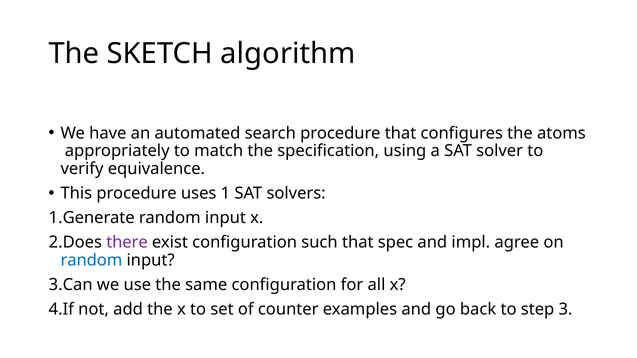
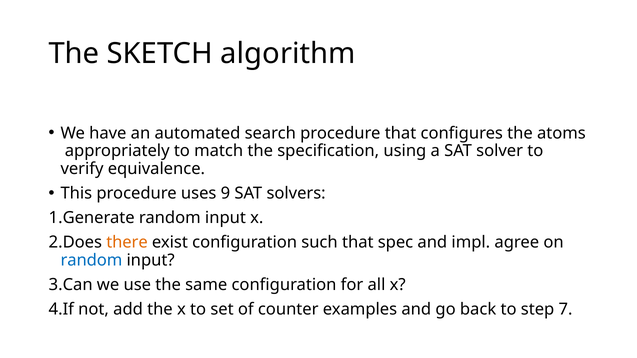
1: 1 -> 9
there colour: purple -> orange
3: 3 -> 7
